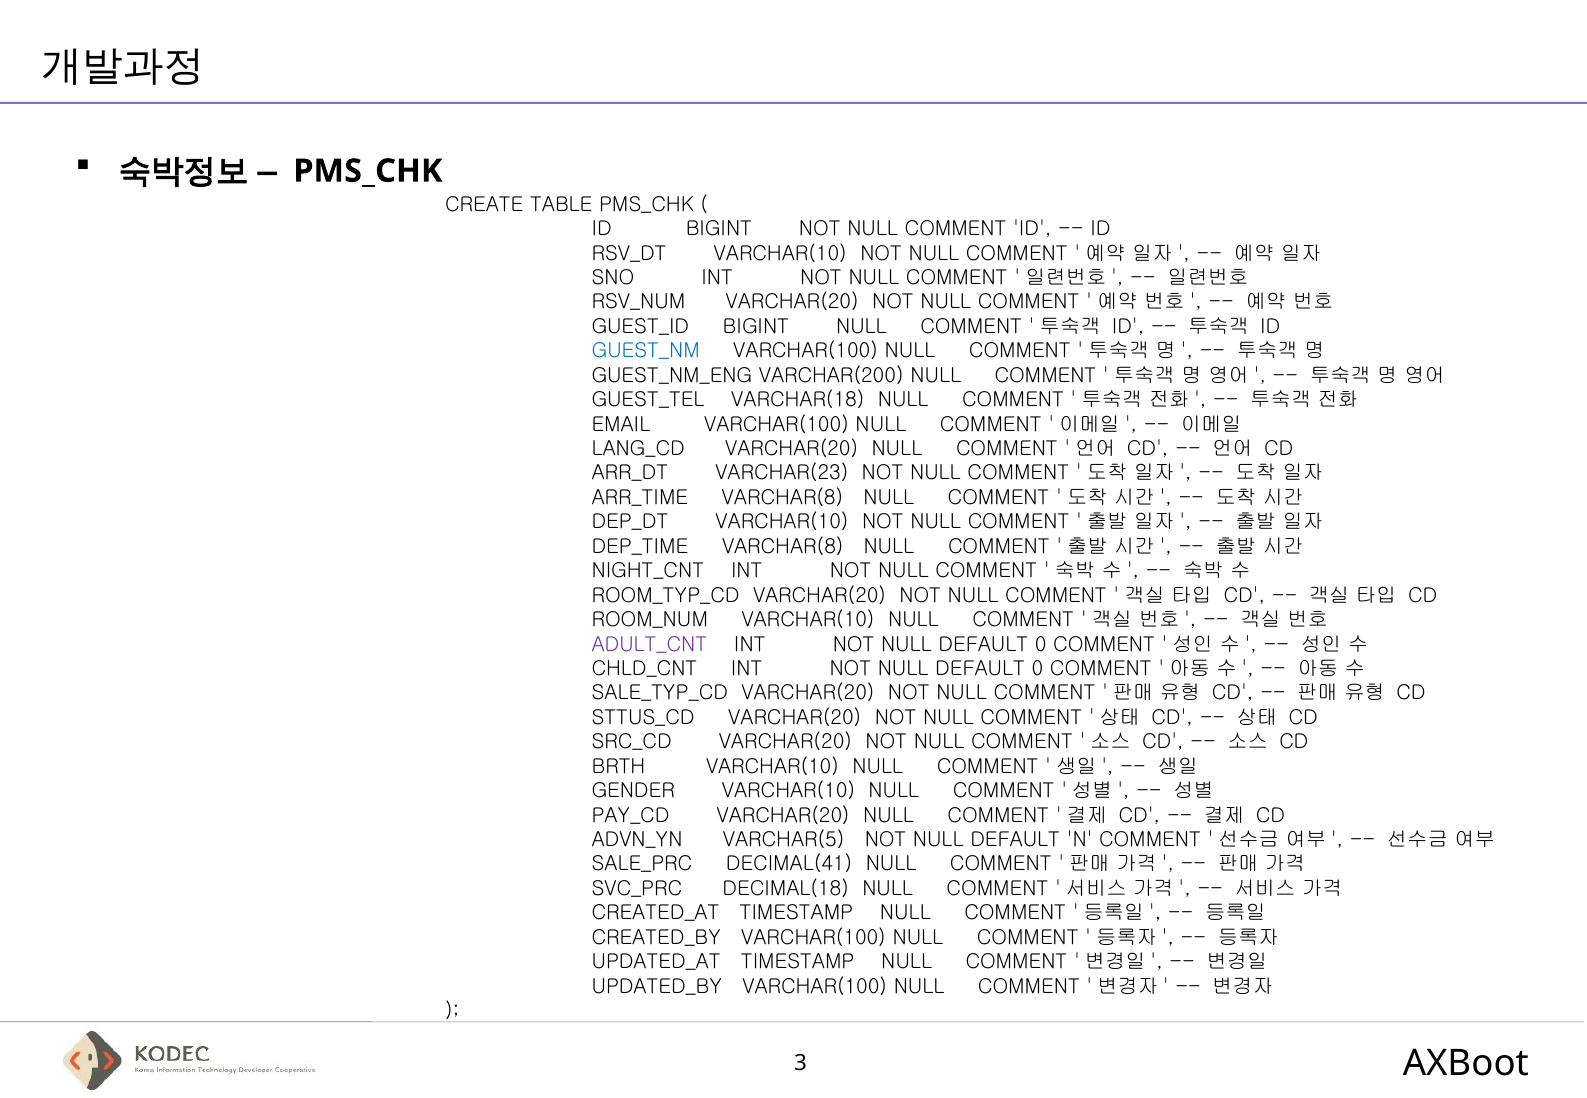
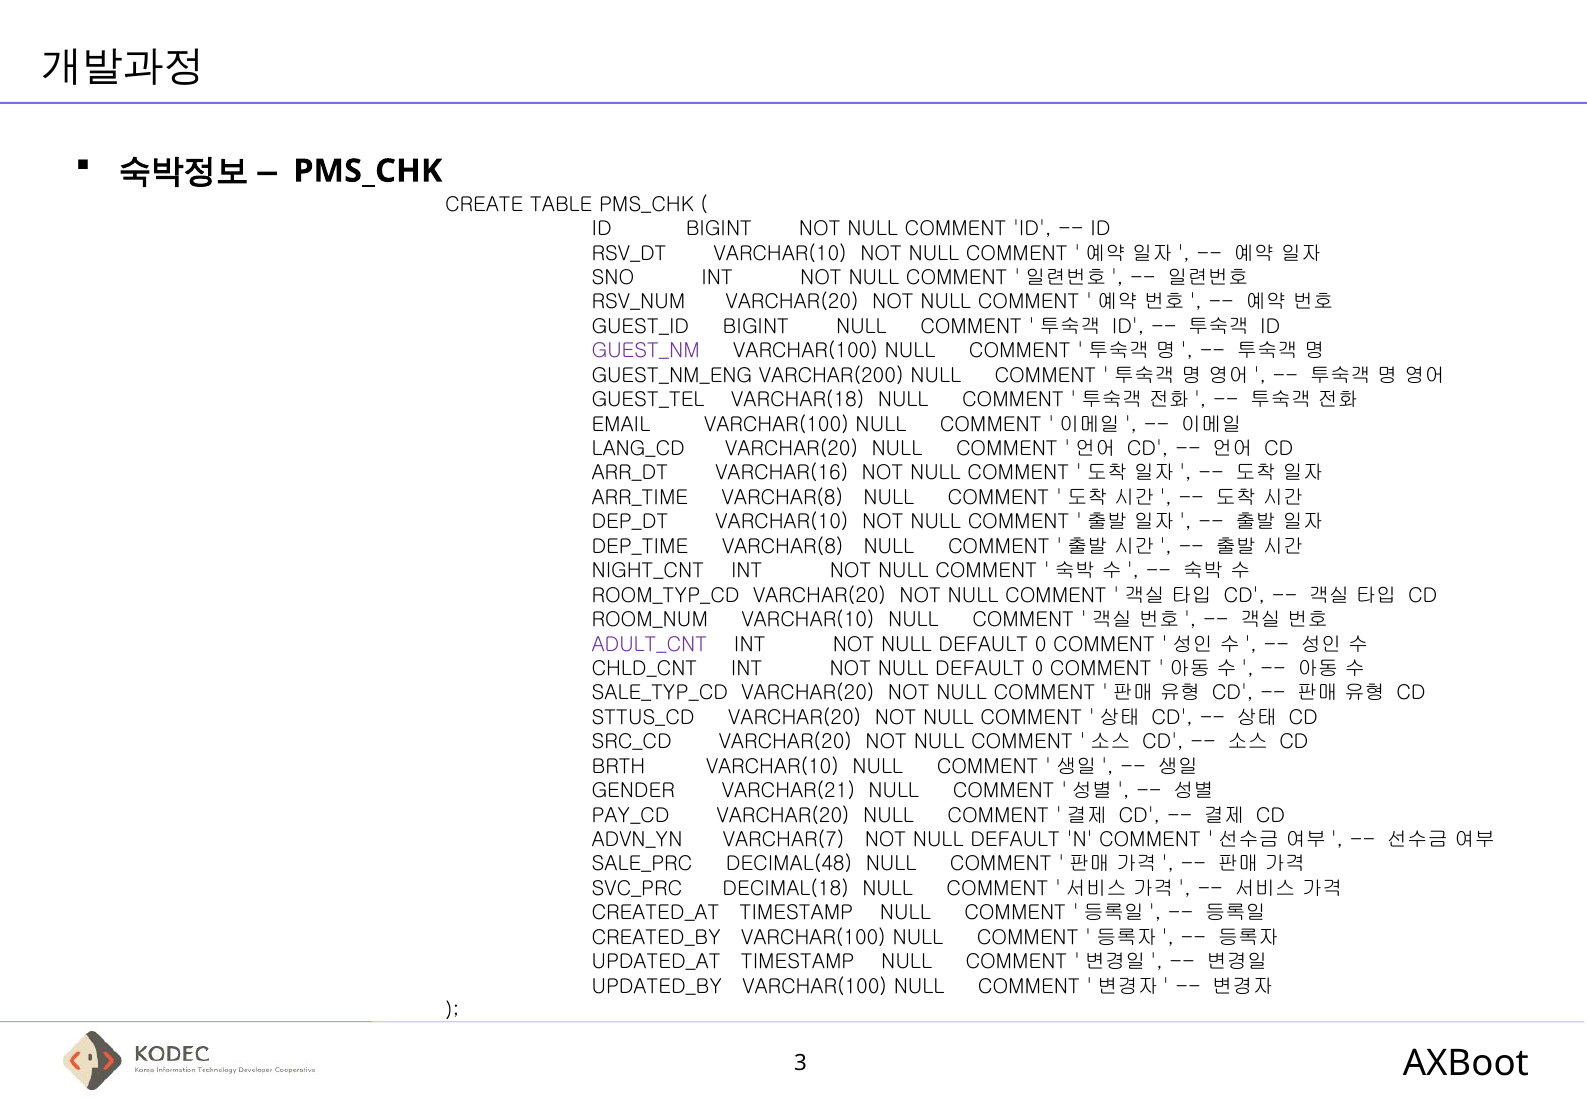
GUEST_NM colour: blue -> purple
VARCHAR(23: VARCHAR(23 -> VARCHAR(16
GENDER VARCHAR(10: VARCHAR(10 -> VARCHAR(21
VARCHAR(5: VARCHAR(5 -> VARCHAR(7
DECIMAL(41: DECIMAL(41 -> DECIMAL(48
